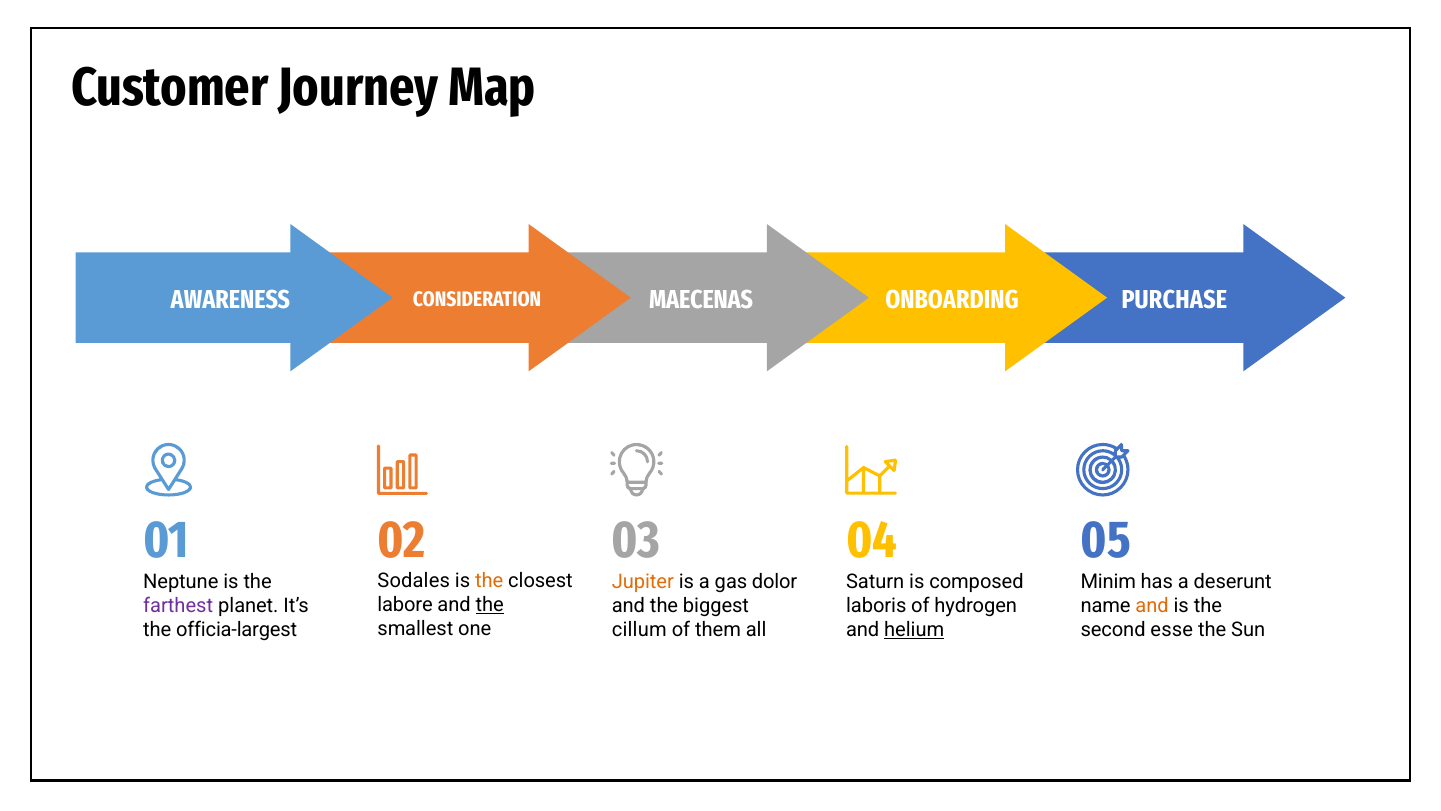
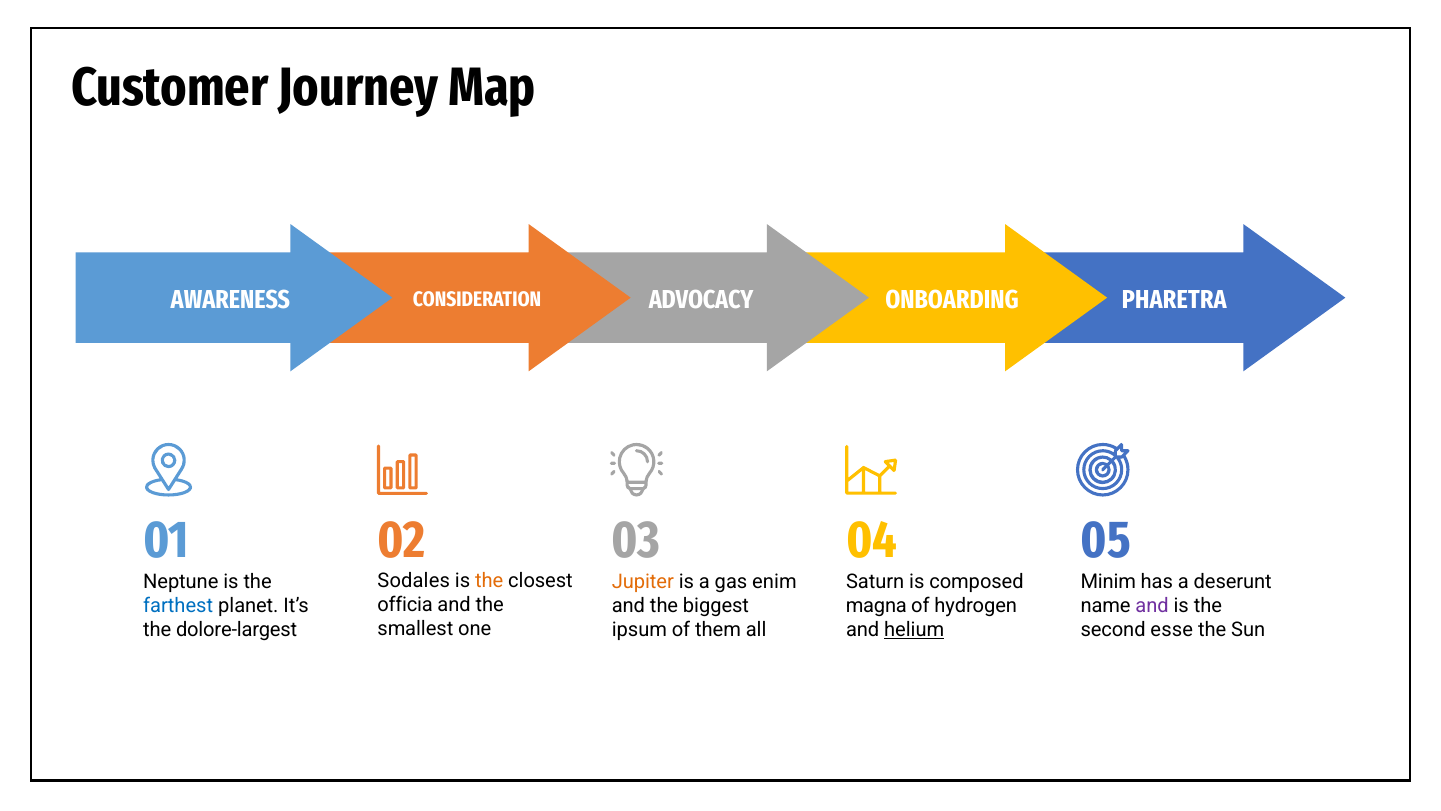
MAECENAS: MAECENAS -> ADVOCACY
PURCHASE: PURCHASE -> PHARETRA
dolor: dolor -> enim
labore: labore -> officia
the at (490, 605) underline: present -> none
farthest colour: purple -> blue
laboris: laboris -> magna
and at (1152, 605) colour: orange -> purple
officia-largest: officia-largest -> dolore-largest
cillum: cillum -> ipsum
